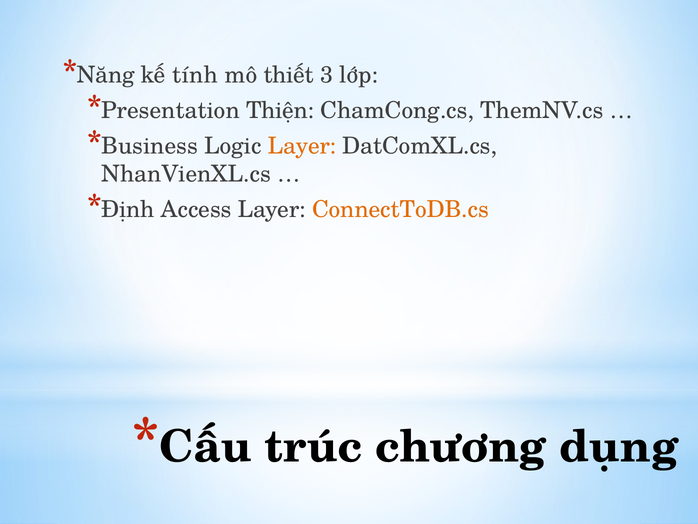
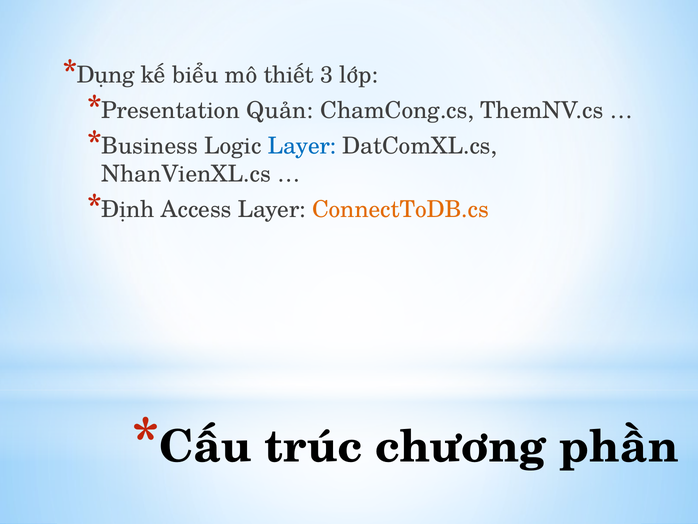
Năng: Năng -> Dụng
tính: tính -> biểu
Thiện: Thiện -> Quản
Layer at (302, 146) colour: orange -> blue
dụng: dụng -> phần
